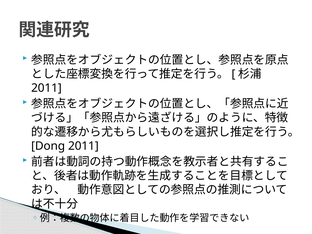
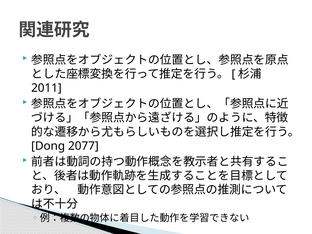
2011 at (83, 146): 2011 -> 2077
